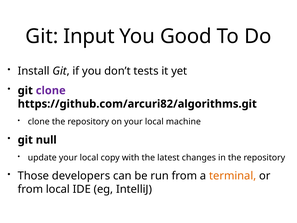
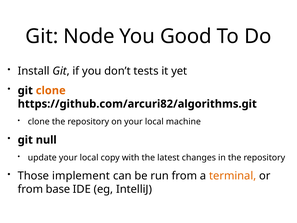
Input: Input -> Node
clone at (51, 90) colour: purple -> orange
developers: developers -> implement
from local: local -> base
